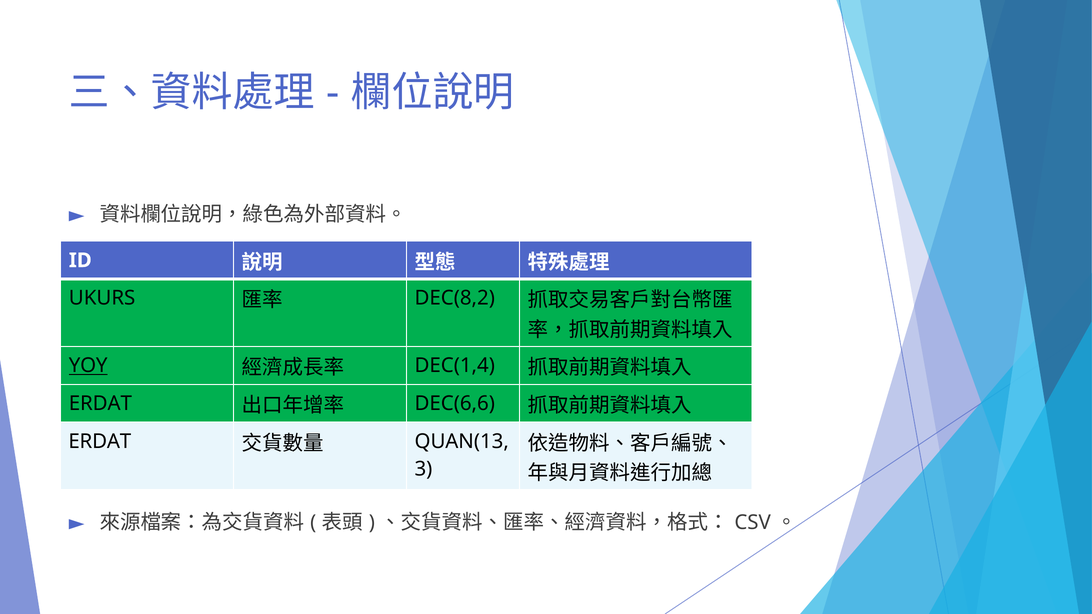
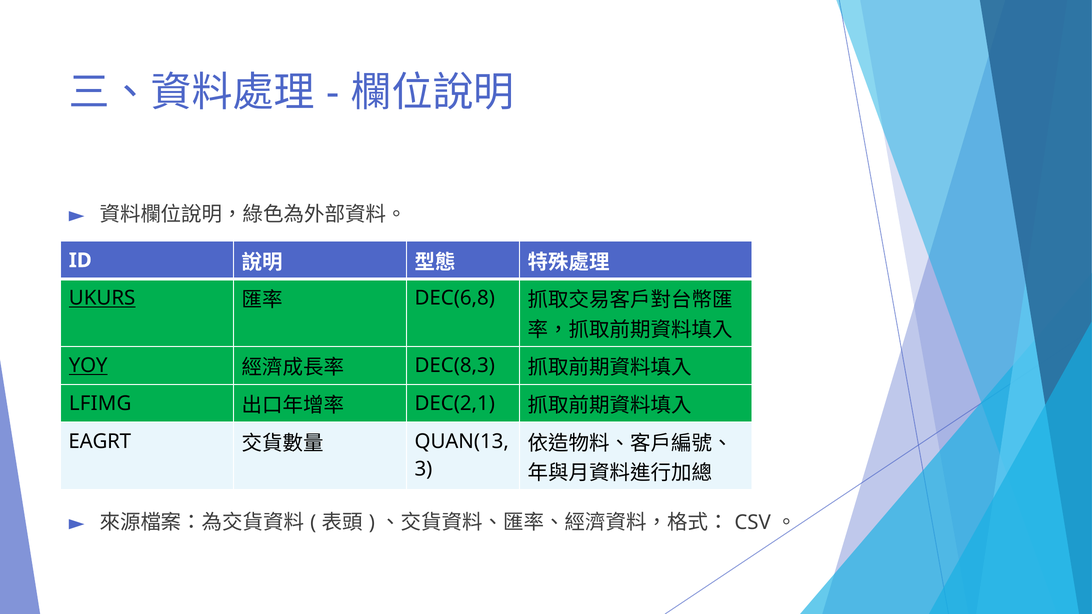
UKURS underline: none -> present
DEC(8,2: DEC(8,2 -> DEC(6,8
DEC(1,4: DEC(1,4 -> DEC(8,3
ERDAT at (100, 404): ERDAT -> LFIMG
DEC(6,6: DEC(6,6 -> DEC(2,1
ERDAT at (100, 442): ERDAT -> EAGRT
